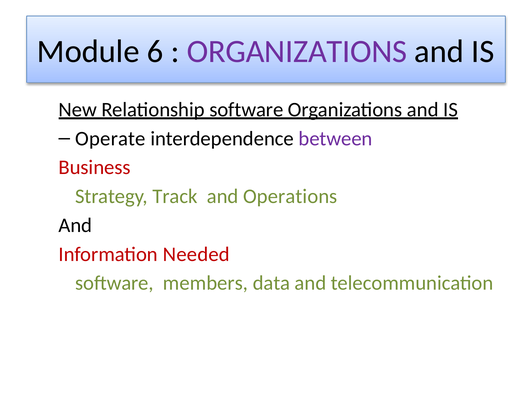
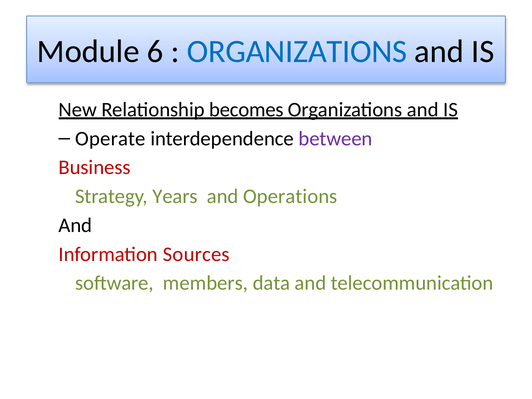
ORGANIZATIONS at (297, 51) colour: purple -> blue
Relationship software: software -> becomes
Track: Track -> Years
Needed: Needed -> Sources
